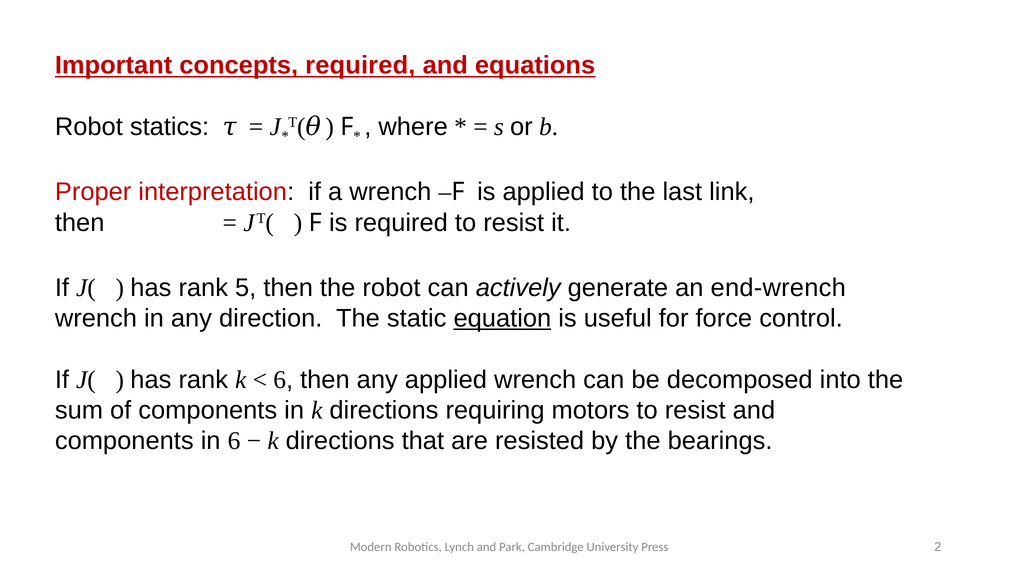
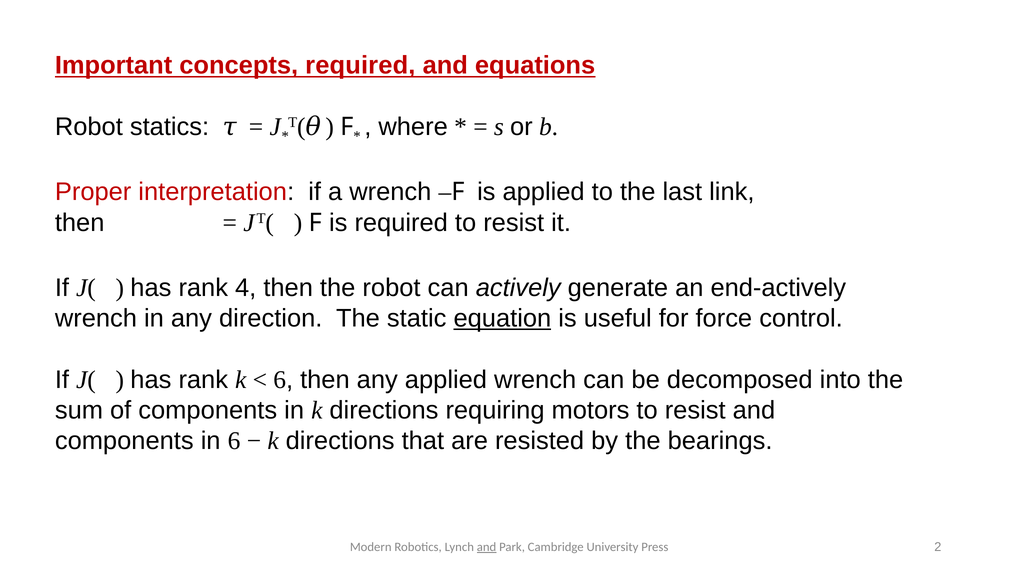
5: 5 -> 4
end-wrench: end-wrench -> end-actively
and at (487, 547) underline: none -> present
